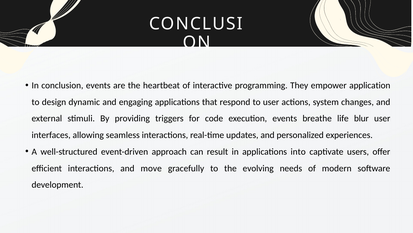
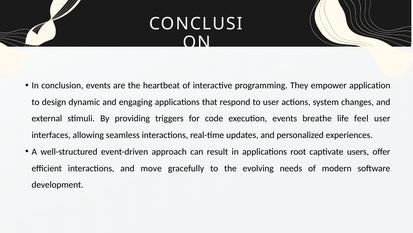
blur: blur -> feel
into: into -> root
